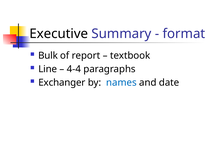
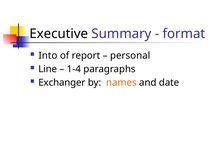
Bulk: Bulk -> Into
textbook: textbook -> personal
4-4: 4-4 -> 1-4
names colour: blue -> orange
